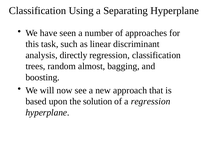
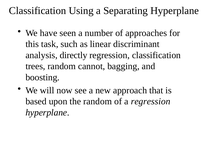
almost: almost -> cannot
the solution: solution -> random
